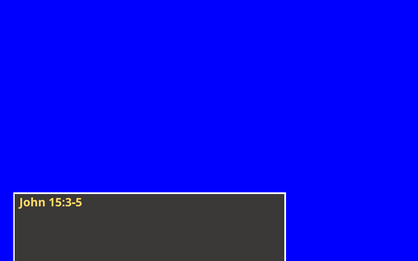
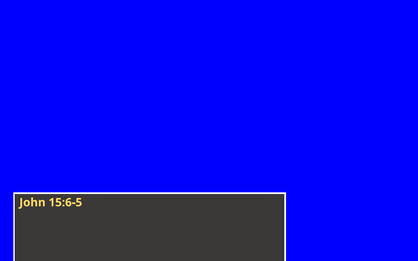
15:3-5: 15:3-5 -> 15:6-5
